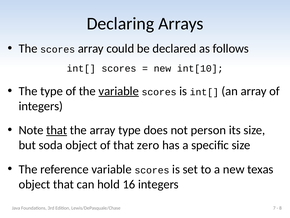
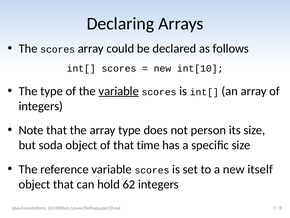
that at (57, 130) underline: present -> none
zero: zero -> time
texas: texas -> itself
16: 16 -> 62
